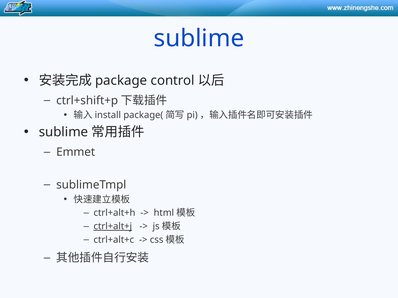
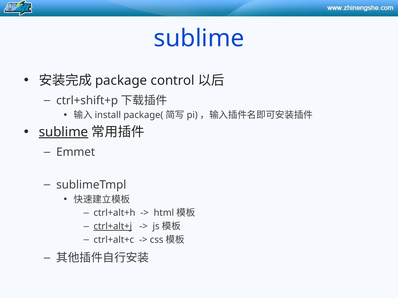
sublime at (64, 132) underline: none -> present
